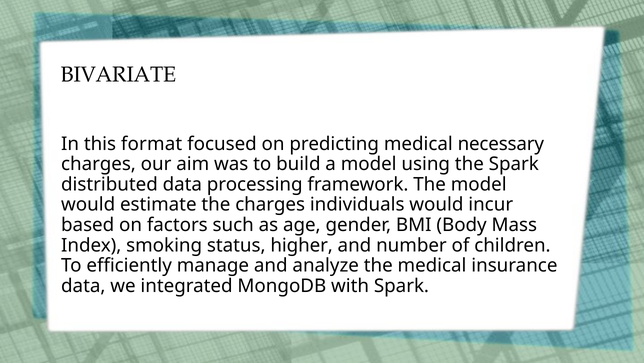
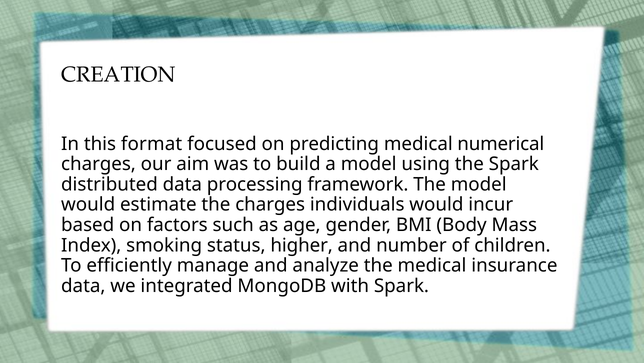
BIVARIATE: BIVARIATE -> CREATION
necessary: necessary -> numerical
